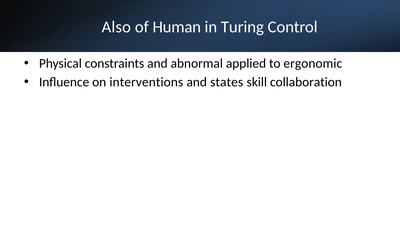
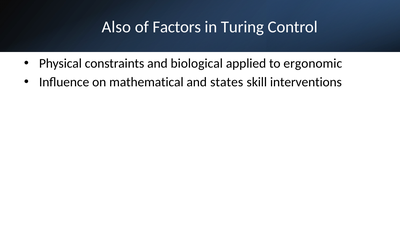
Human: Human -> Factors
abnormal: abnormal -> biological
interventions: interventions -> mathematical
collaboration: collaboration -> interventions
